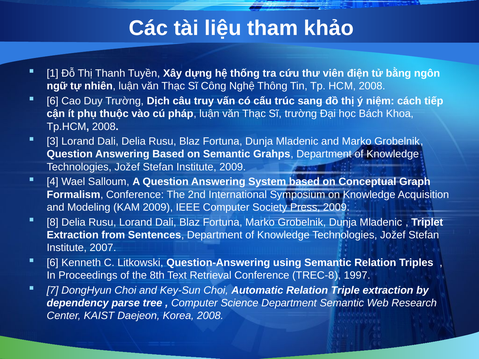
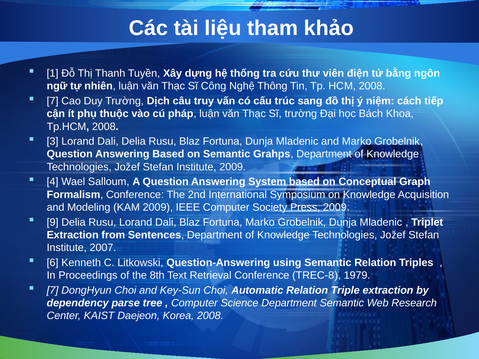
6 at (53, 101): 6 -> 7
8: 8 -> 9
1997: 1997 -> 1979
